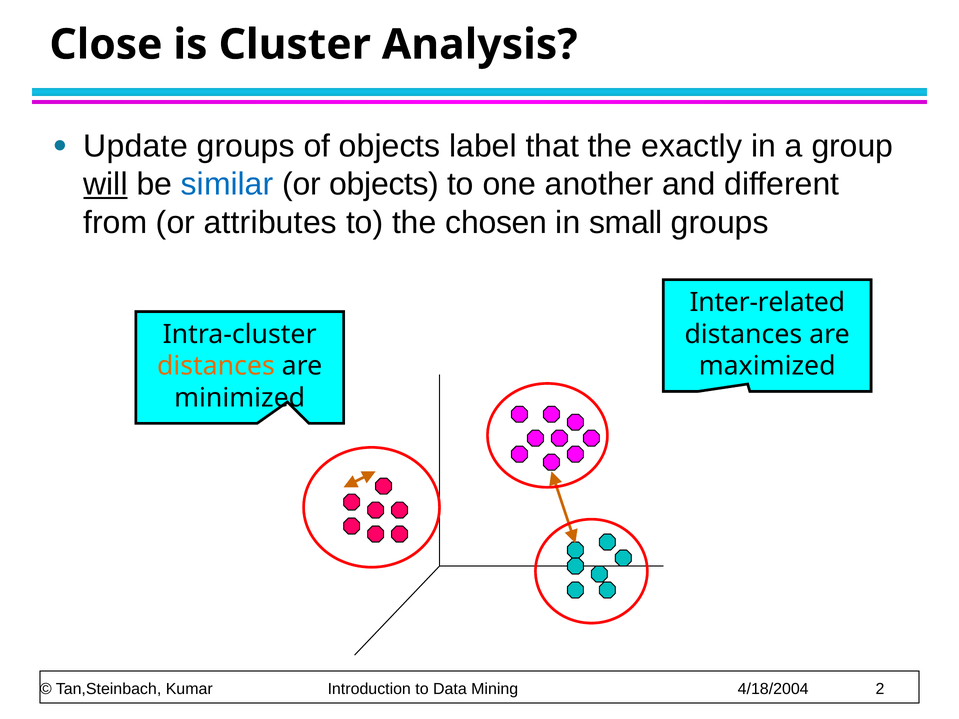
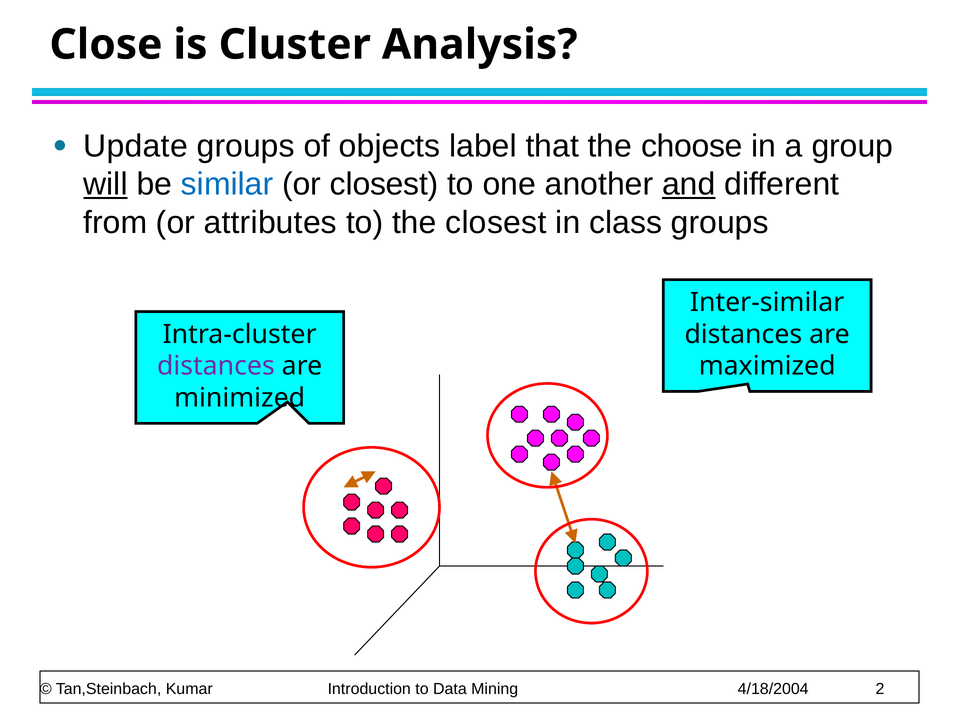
exactly: exactly -> choose
or objects: objects -> closest
and underline: none -> present
the chosen: chosen -> closest
small: small -> class
Inter-related: Inter-related -> Inter-similar
distances at (216, 366) colour: orange -> purple
